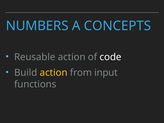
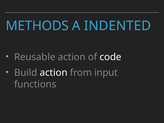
NUMBERS: NUMBERS -> METHODS
CONCEPTS: CONCEPTS -> INDENTED
action at (54, 73) colour: yellow -> white
